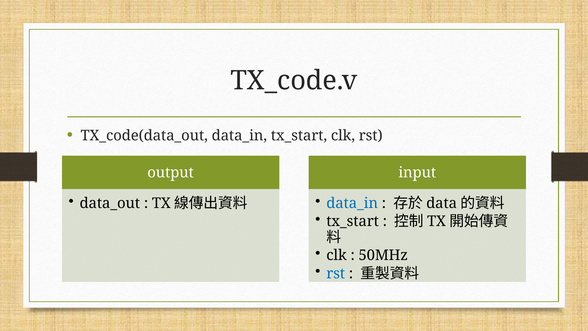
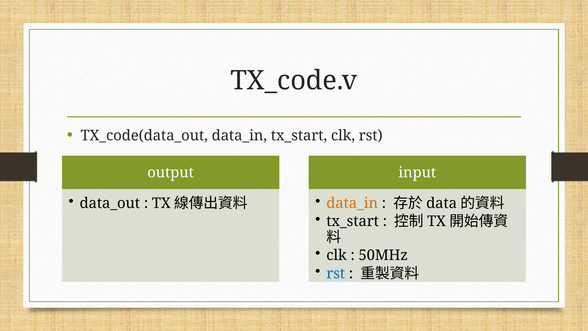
data_in at (352, 203) colour: blue -> orange
